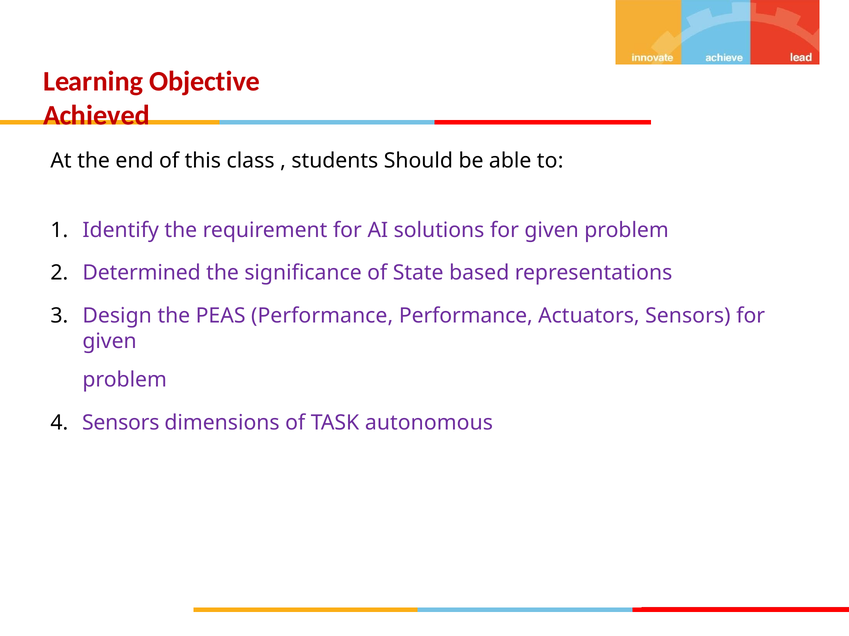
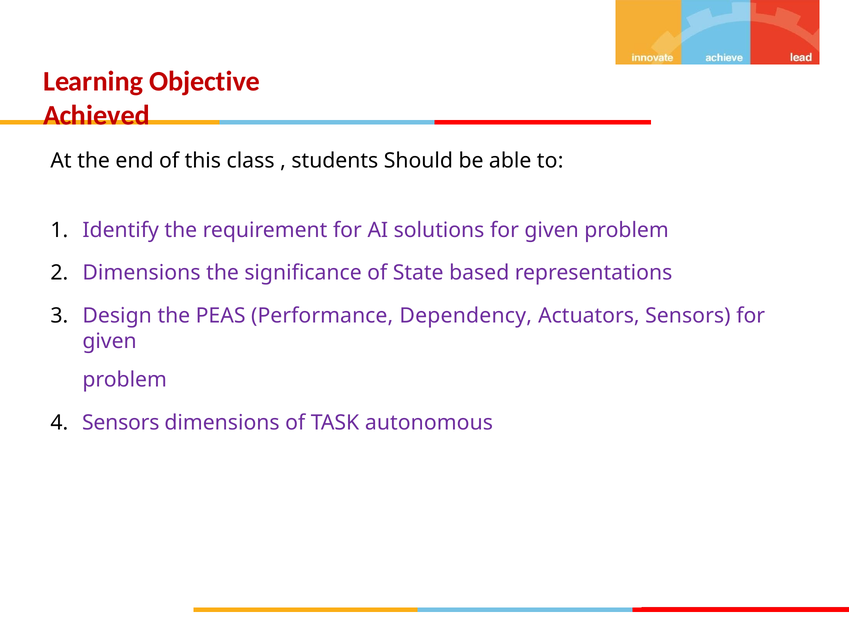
Determined at (142, 273): Determined -> Dimensions
Performance Performance: Performance -> Dependency
